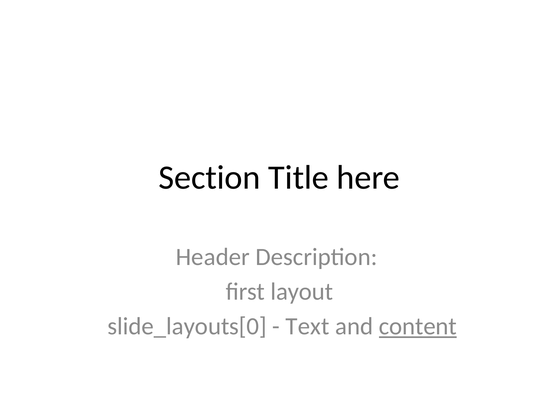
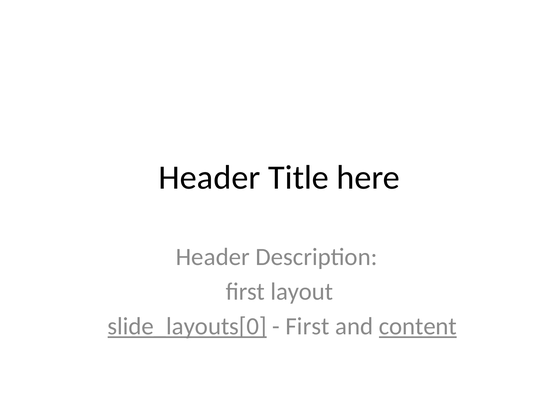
Section at (210, 178): Section -> Header
slide_layouts[0 underline: none -> present
Text at (307, 327): Text -> First
